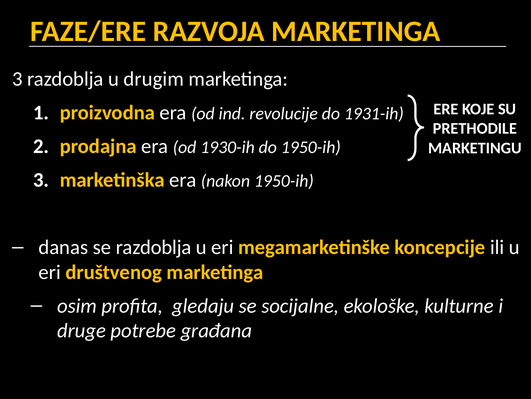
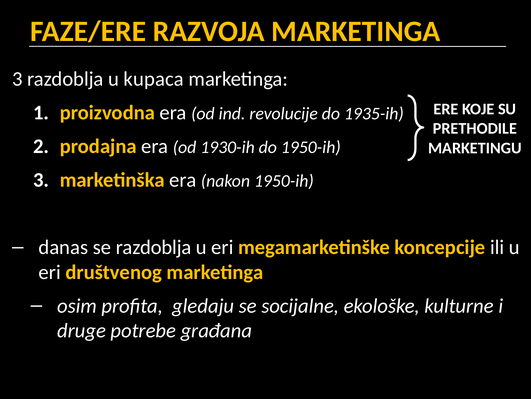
drugim: drugim -> kupaca
1931-ih: 1931-ih -> 1935-ih
